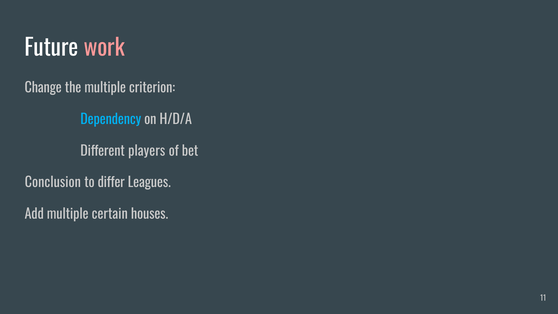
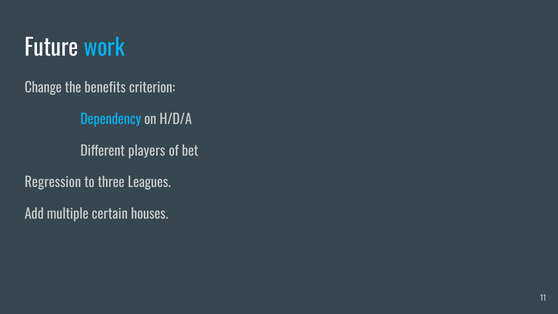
work colour: pink -> light blue
the multiple: multiple -> benefits
Conclusion: Conclusion -> Regression
differ: differ -> three
